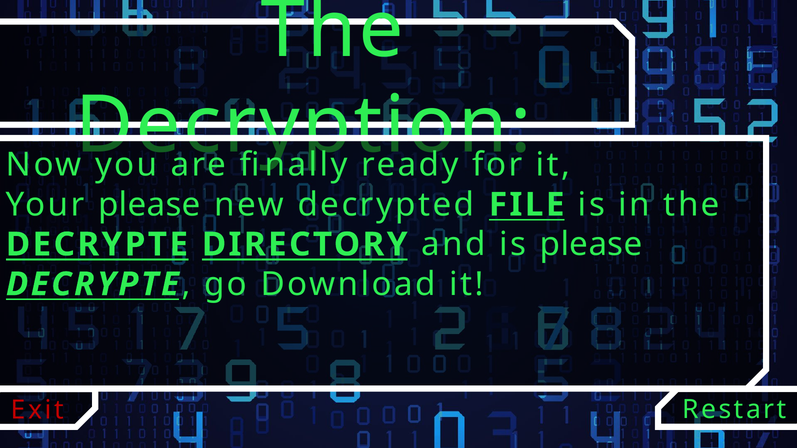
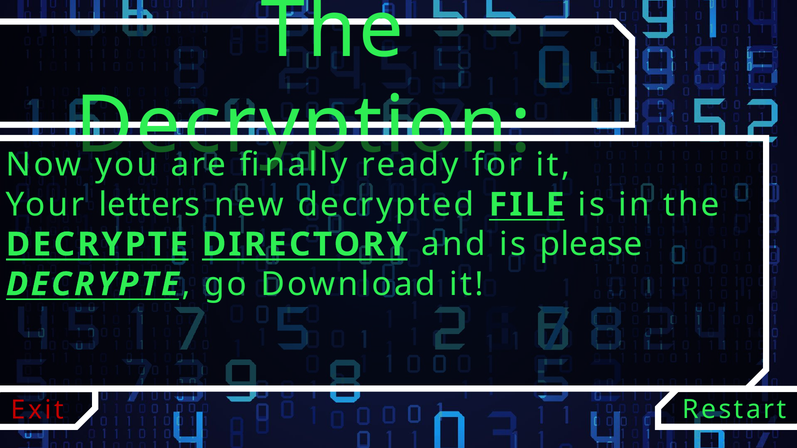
Your please: please -> letters
